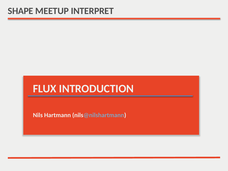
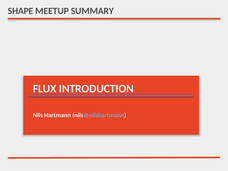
INTERPRET: INTERPRET -> SUMMARY
